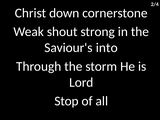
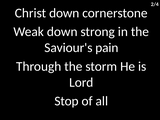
Weak shout: shout -> down
into: into -> pain
